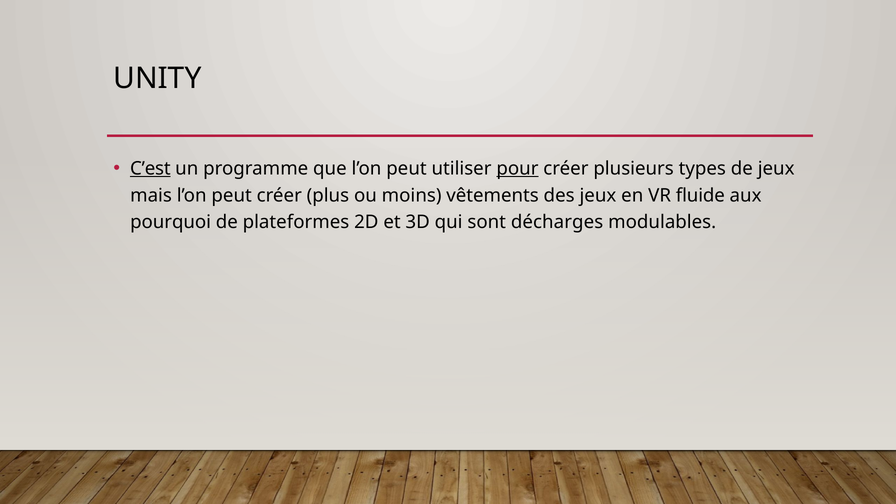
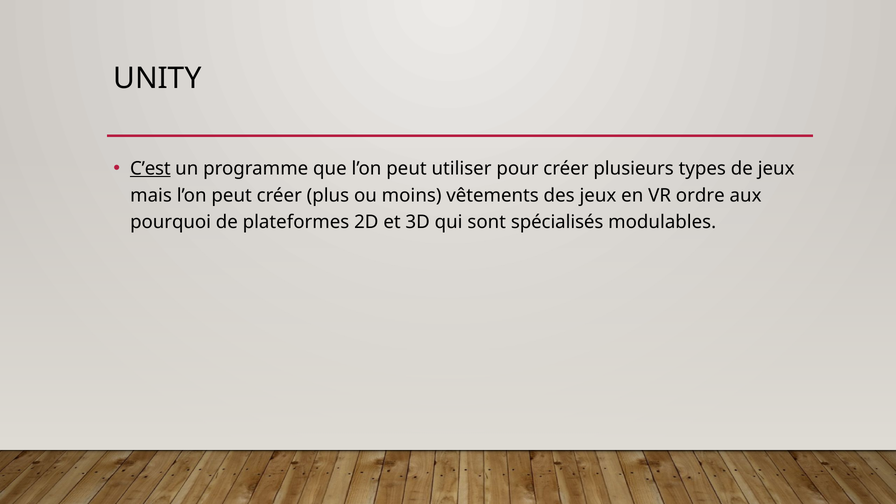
pour underline: present -> none
fluide: fluide -> ordre
décharges: décharges -> spécialisés
